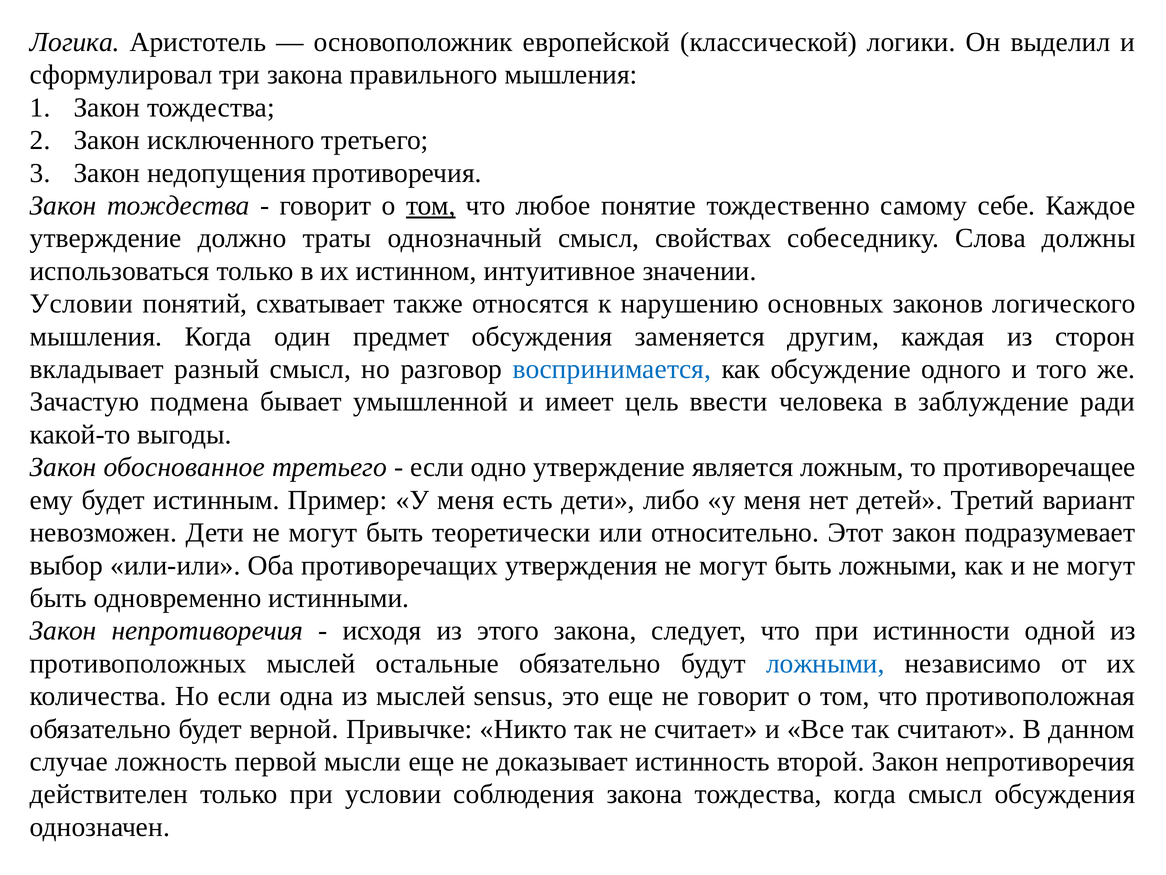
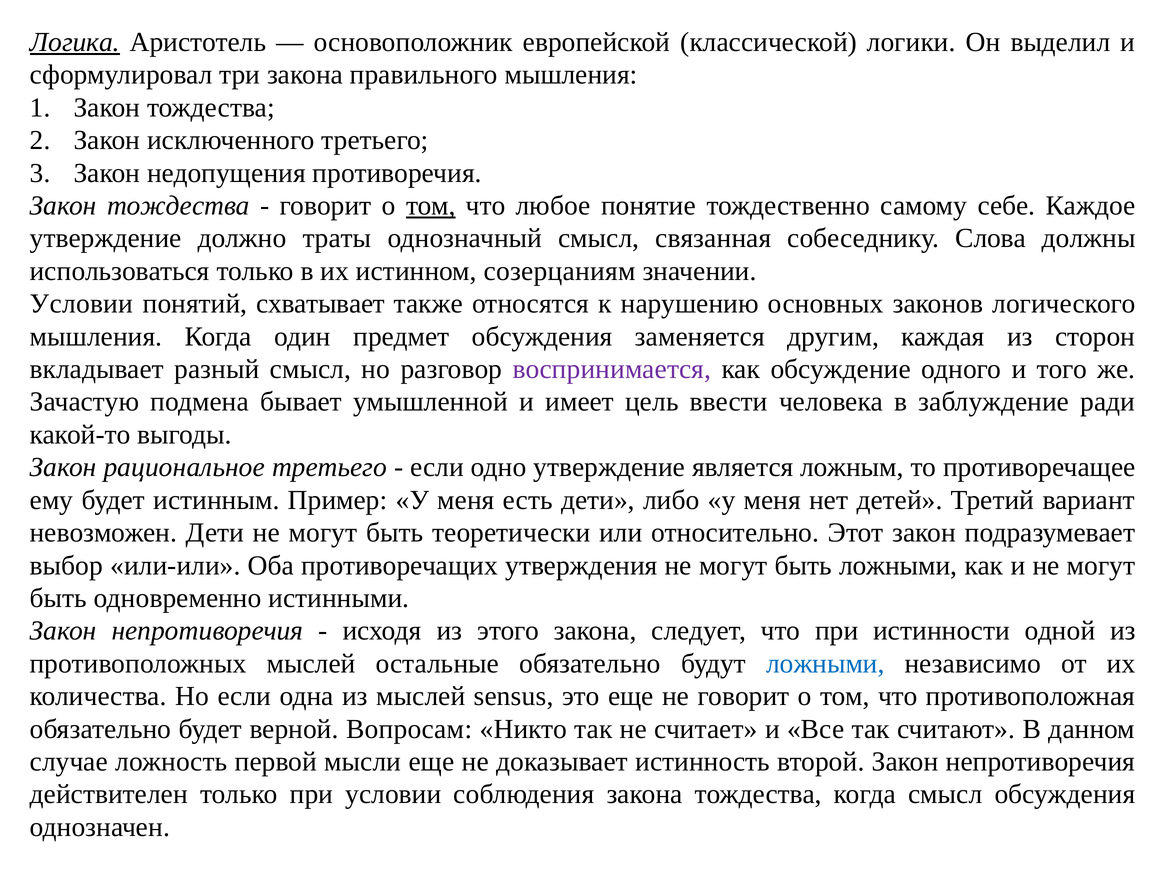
Логика underline: none -> present
свойствах: свойствах -> связанная
интуитивное: интуитивное -> созерцаниям
воспринимается colour: blue -> purple
обоснованное: обоснованное -> рациональное
Привычке: Привычке -> Вопросам
